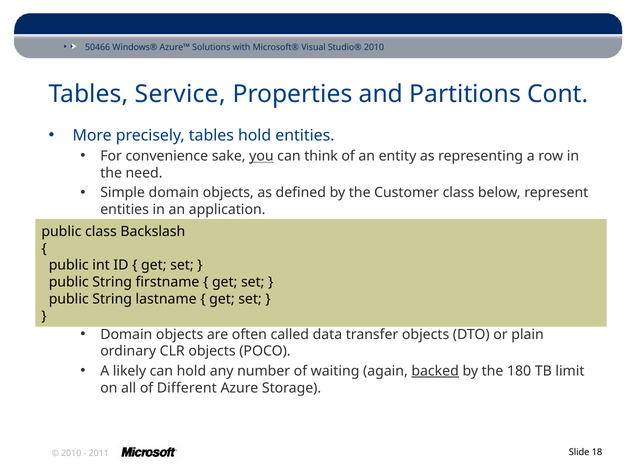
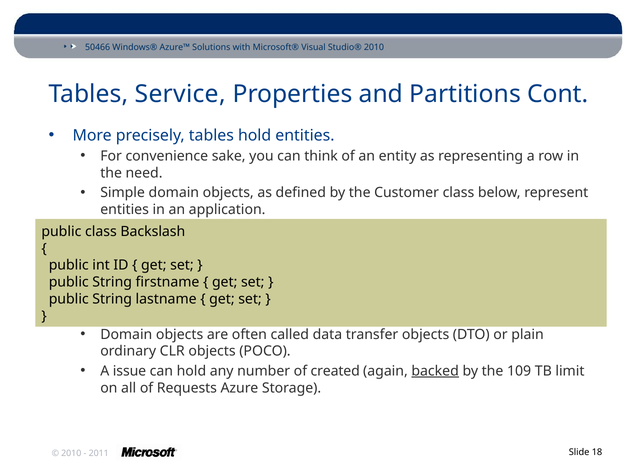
you underline: present -> none
likely: likely -> issue
waiting: waiting -> created
180: 180 -> 109
Different: Different -> Requests
